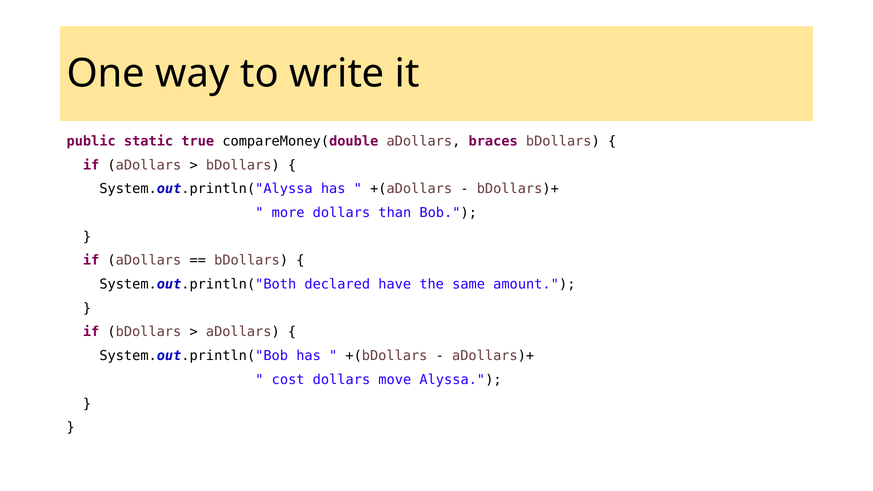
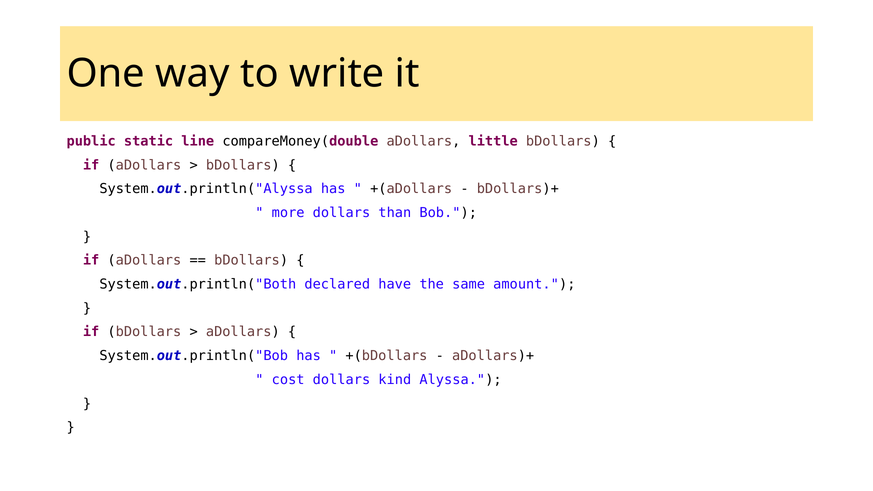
true: true -> line
braces: braces -> little
move: move -> kind
